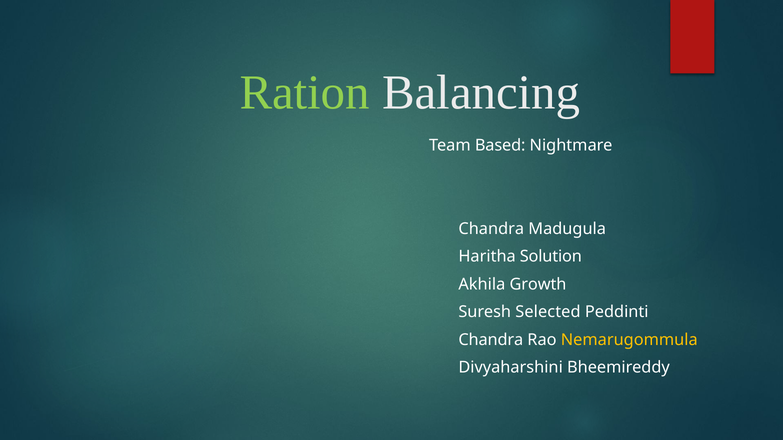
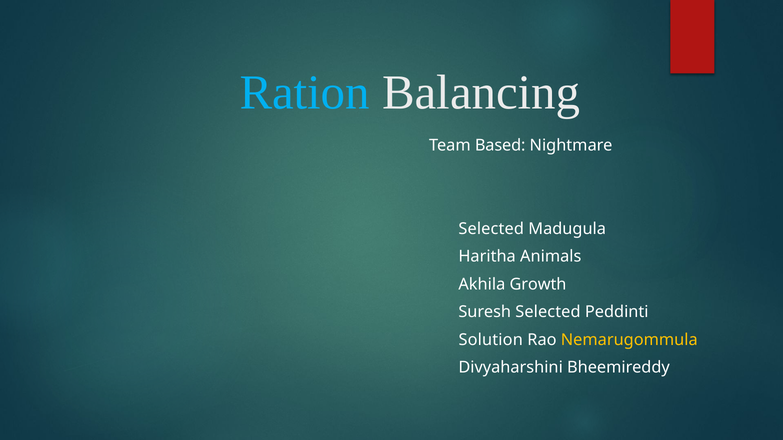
Ration colour: light green -> light blue
Chandra at (491, 229): Chandra -> Selected
Solution: Solution -> Animals
Chandra at (491, 340): Chandra -> Solution
